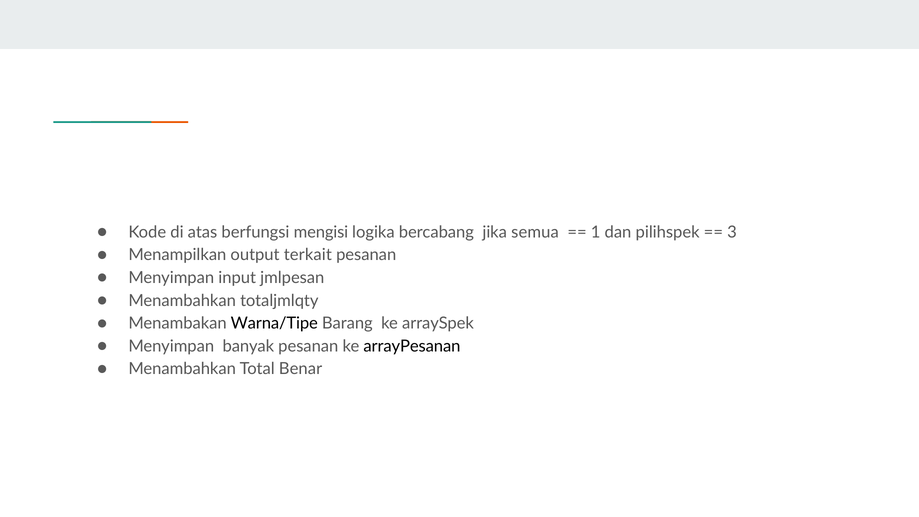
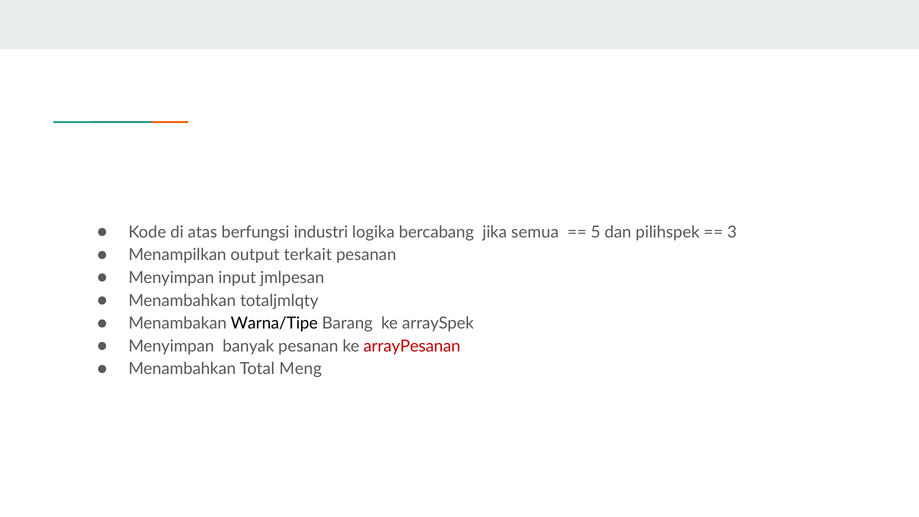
mengisi: mengisi -> industri
1: 1 -> 5
arrayPesanan colour: black -> red
Benar: Benar -> Meng
